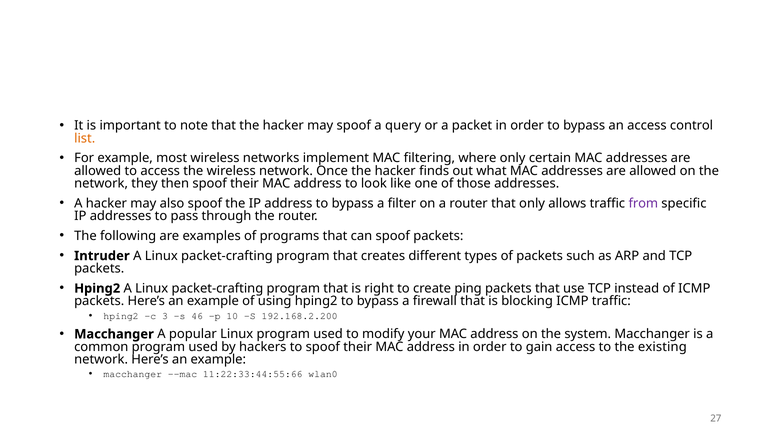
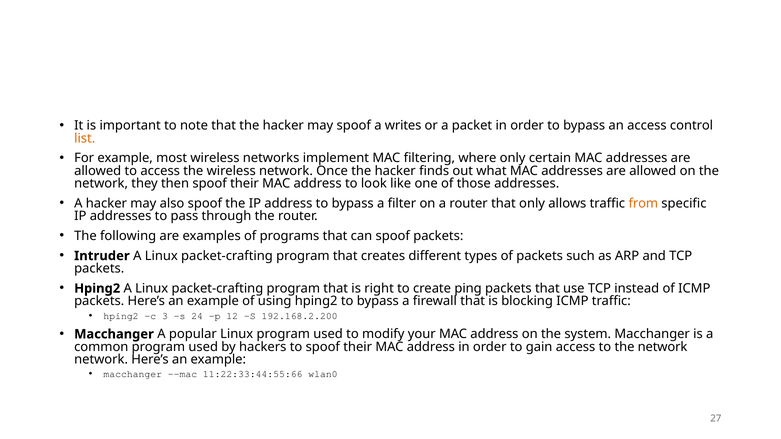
query: query -> writes
from colour: purple -> orange
46: 46 -> 24
10: 10 -> 12
to the existing: existing -> network
